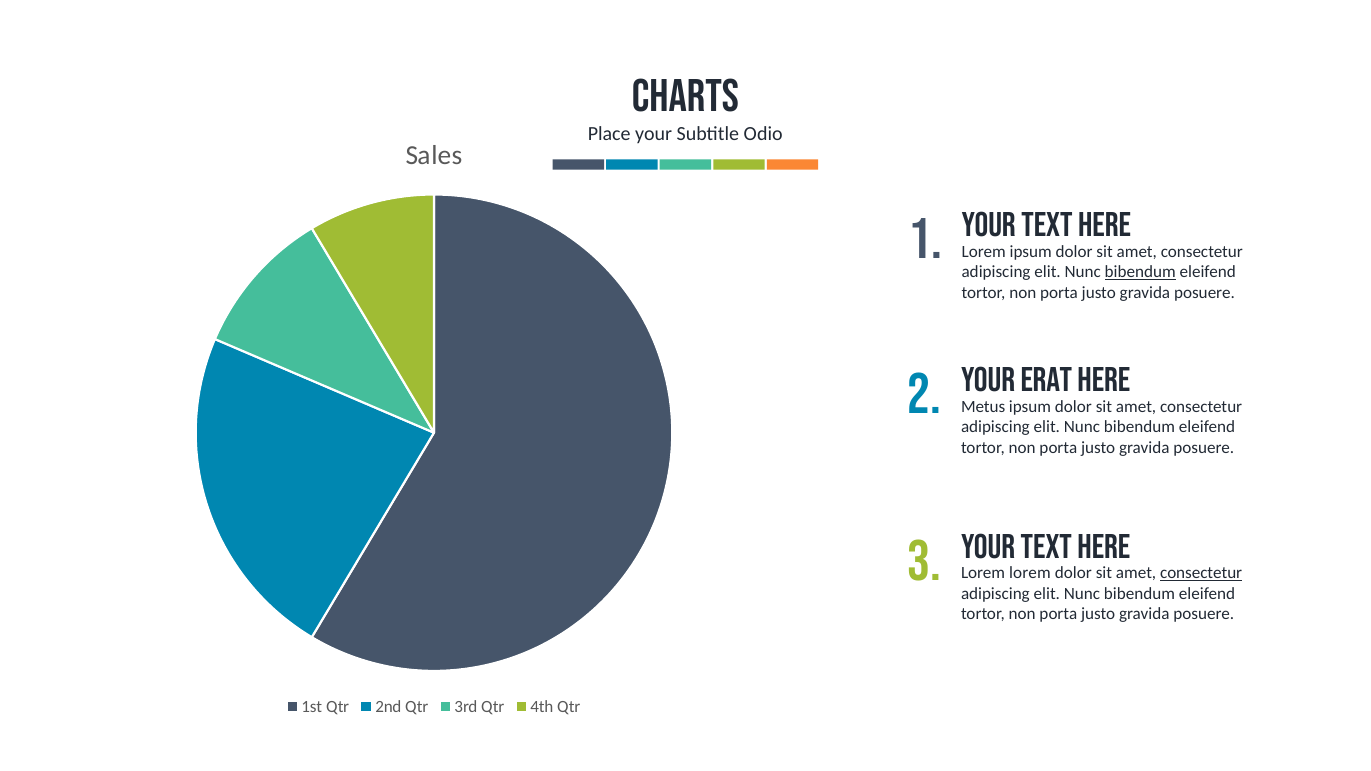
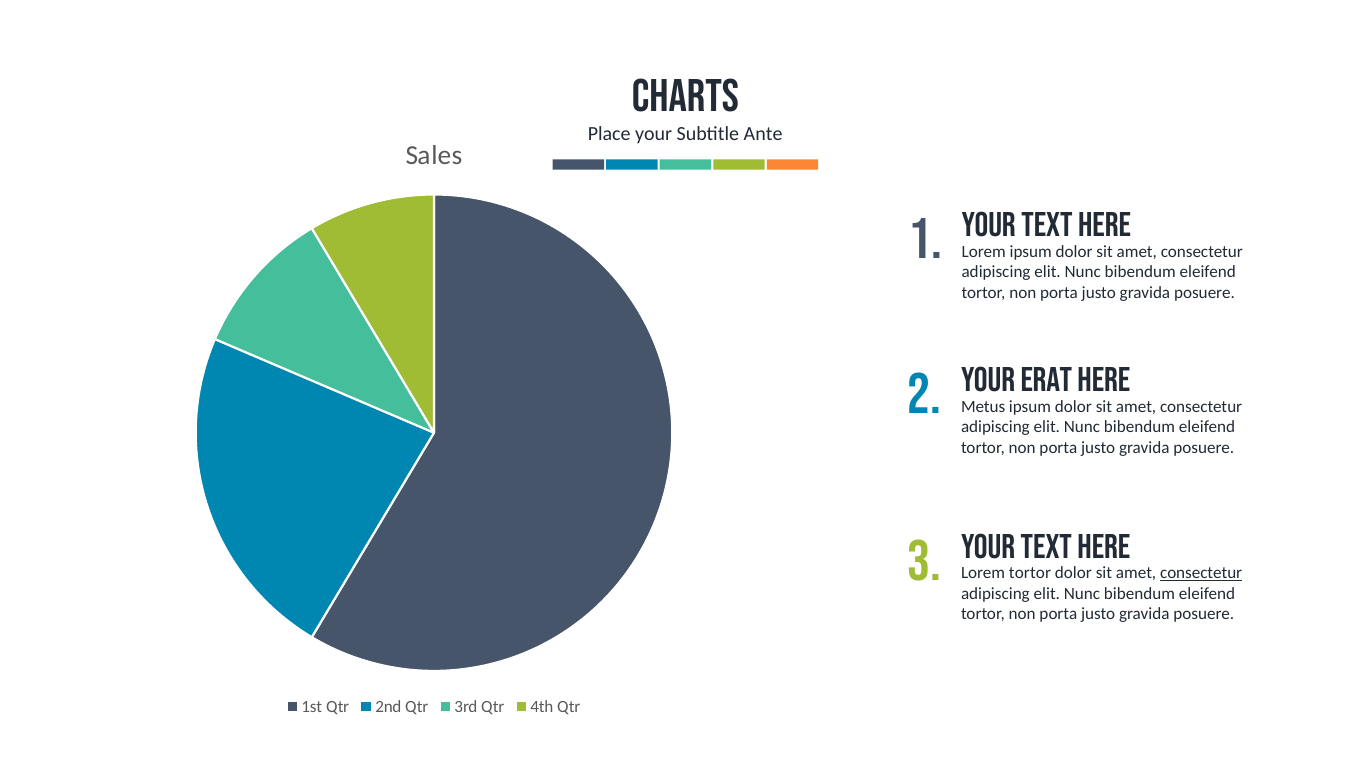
Odio: Odio -> Ante
bibendum at (1140, 272) underline: present -> none
Lorem lorem: lorem -> tortor
